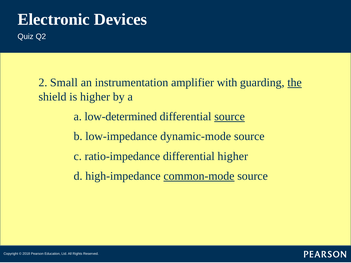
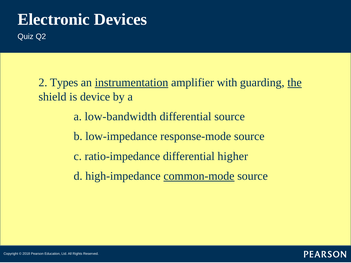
Small: Small -> Types
instrumentation underline: none -> present
is higher: higher -> device
low-determined: low-determined -> low-bandwidth
source at (230, 117) underline: present -> none
dynamic-mode: dynamic-mode -> response-mode
